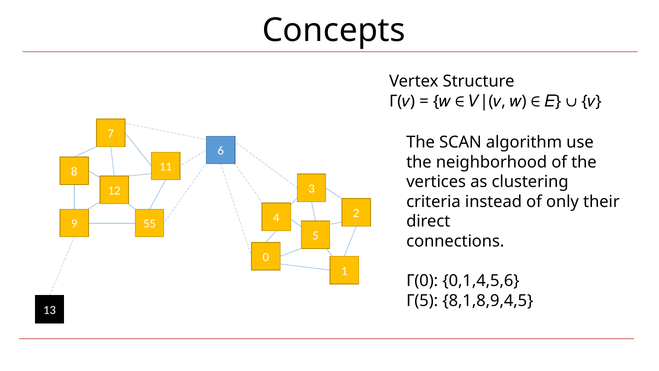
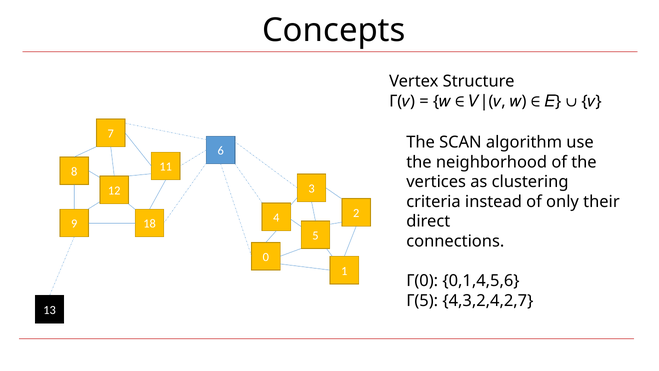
55: 55 -> 18
8,1,8,9,4,5: 8,1,8,9,4,5 -> 4,3,2,4,2,7
